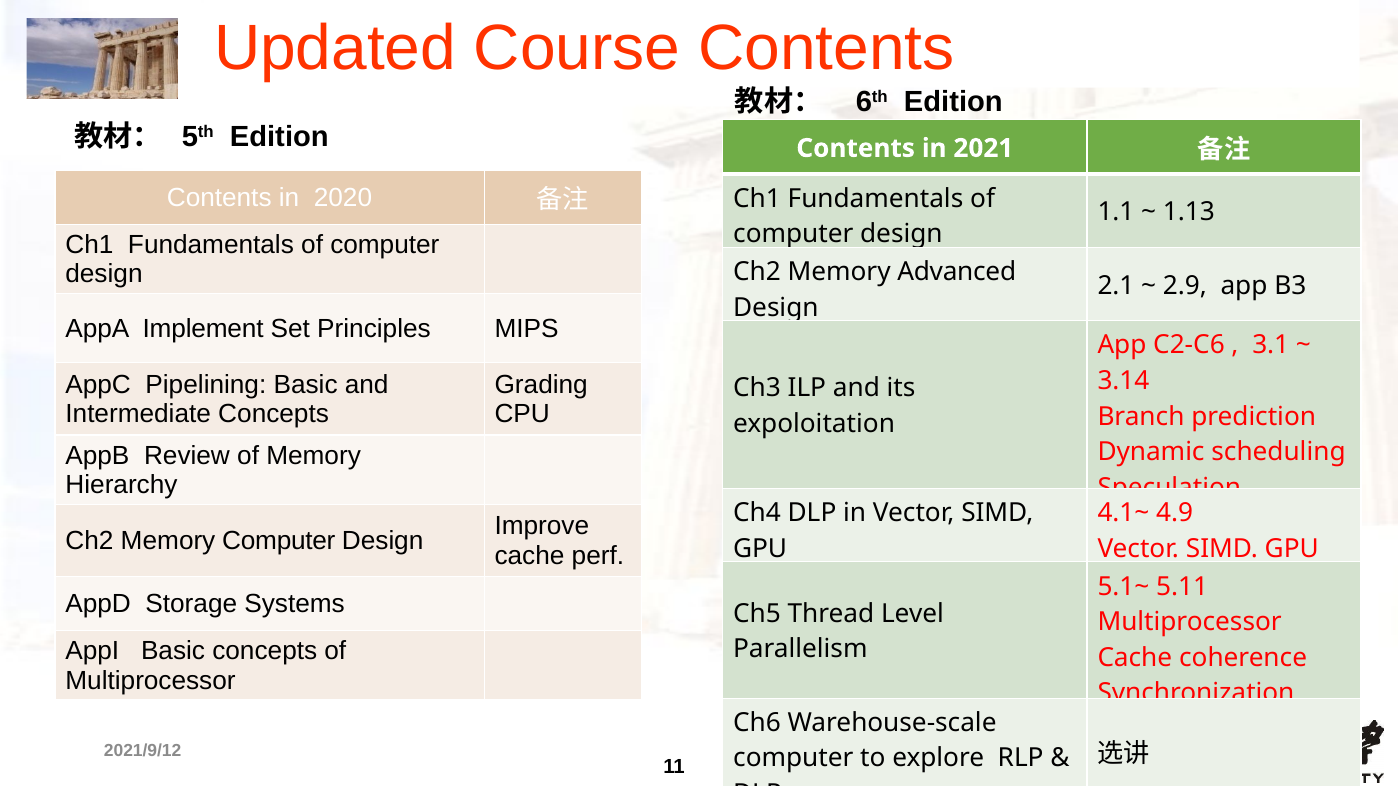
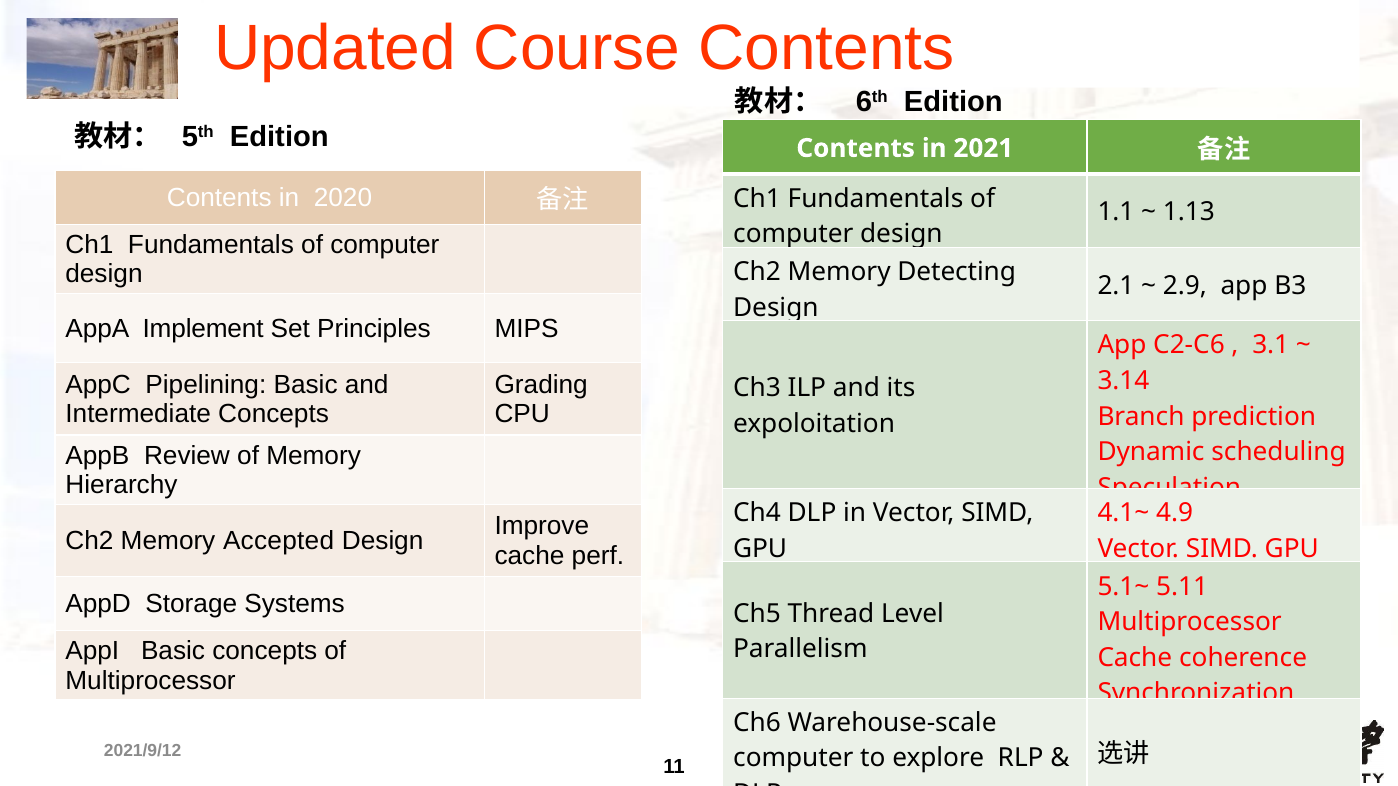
Advanced: Advanced -> Detecting
Memory Computer: Computer -> Accepted
